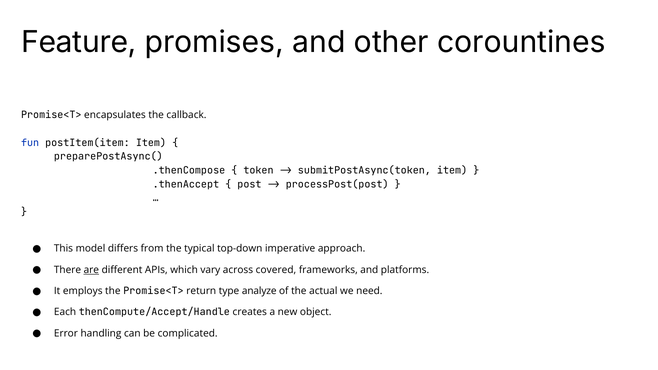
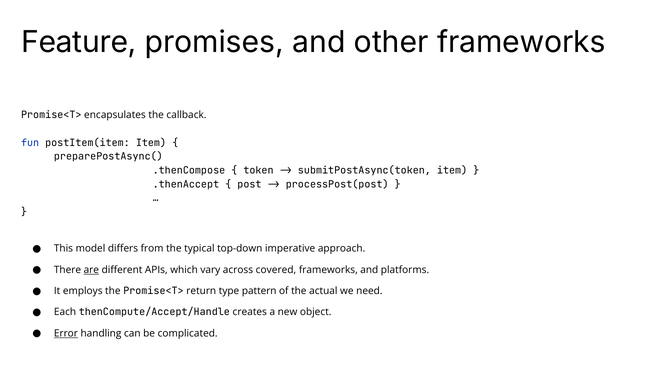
other corountines: corountines -> frameworks
analyze: analyze -> pattern
Error underline: none -> present
